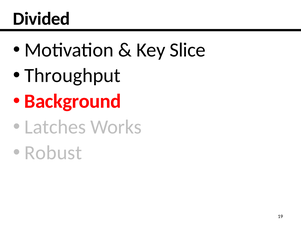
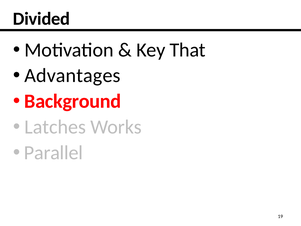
Slice: Slice -> That
Throughput: Throughput -> Advantages
Robust: Robust -> Parallel
